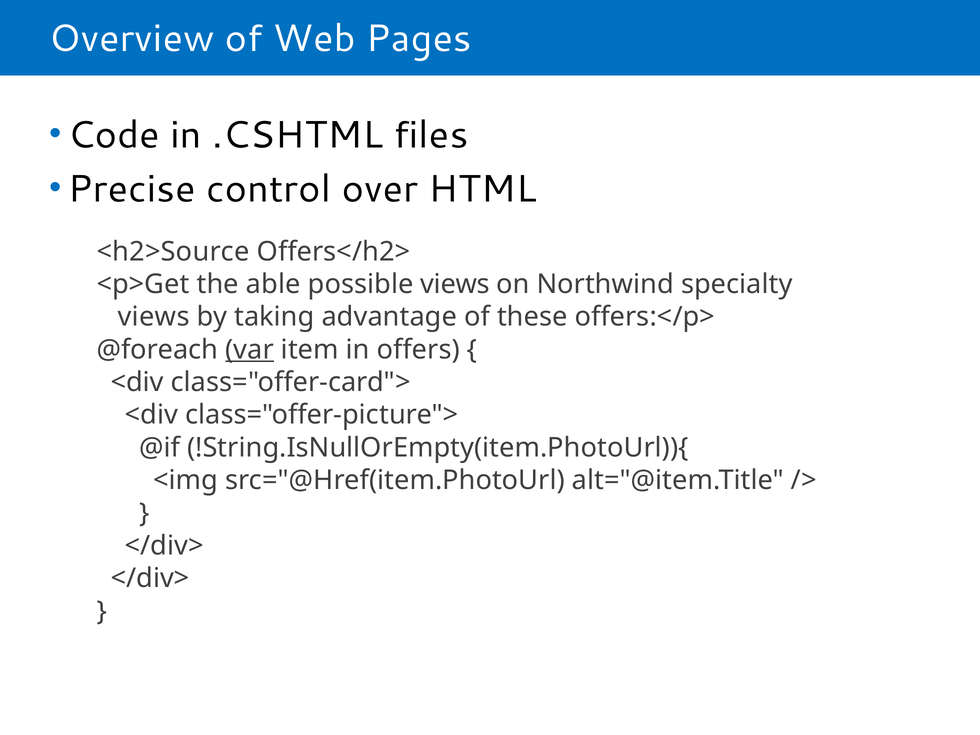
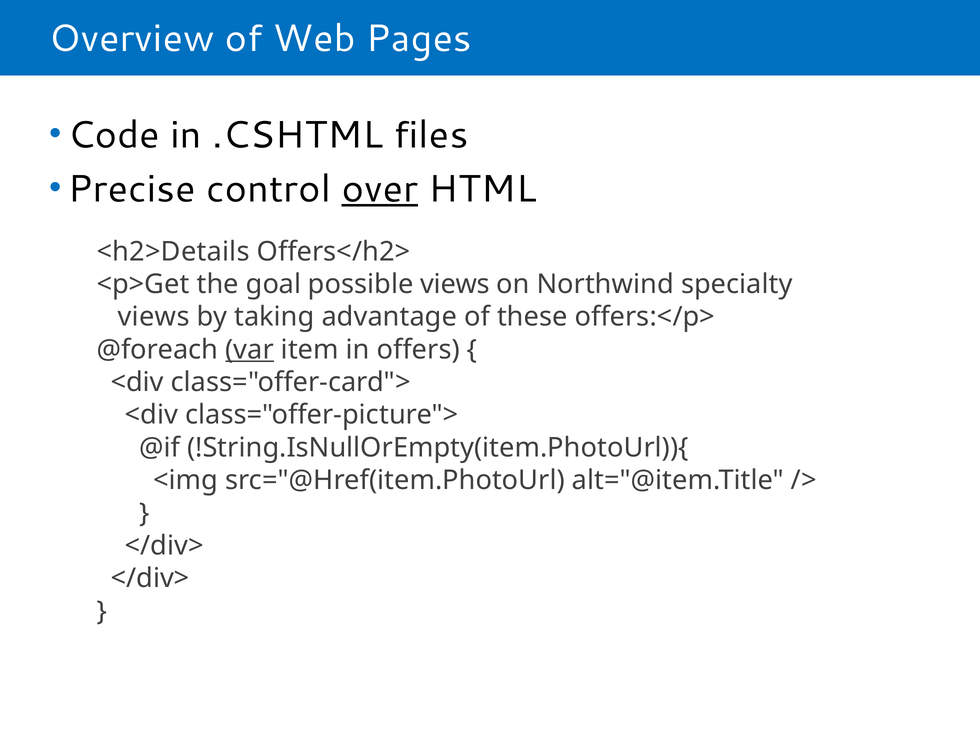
over underline: none -> present
<h2>Source: <h2>Source -> <h2>Details
able: able -> goal
